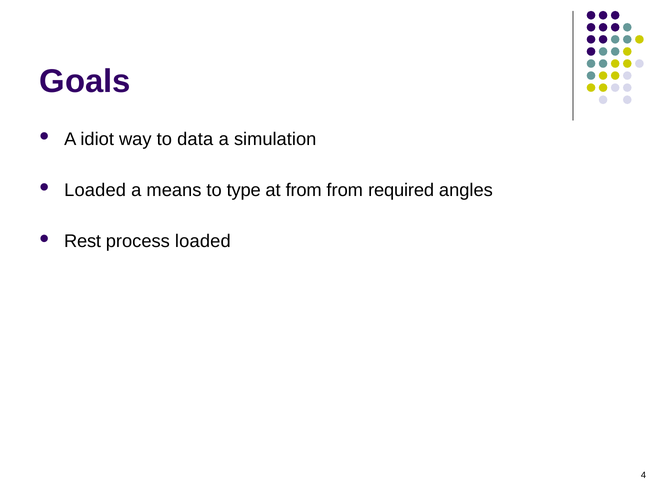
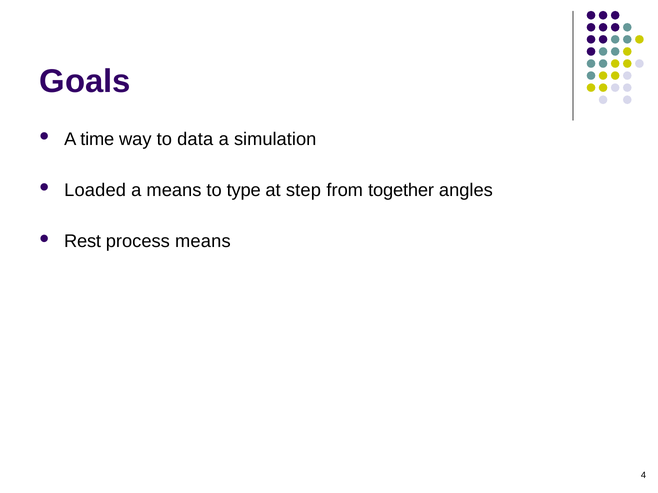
idiot: idiot -> time
at from: from -> step
required: required -> together
process loaded: loaded -> means
